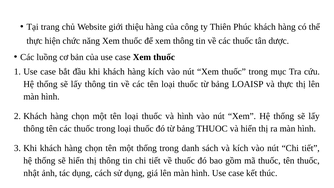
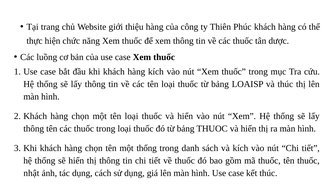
và thực: thực -> thúc
thuốc và hình: hình -> hiển
